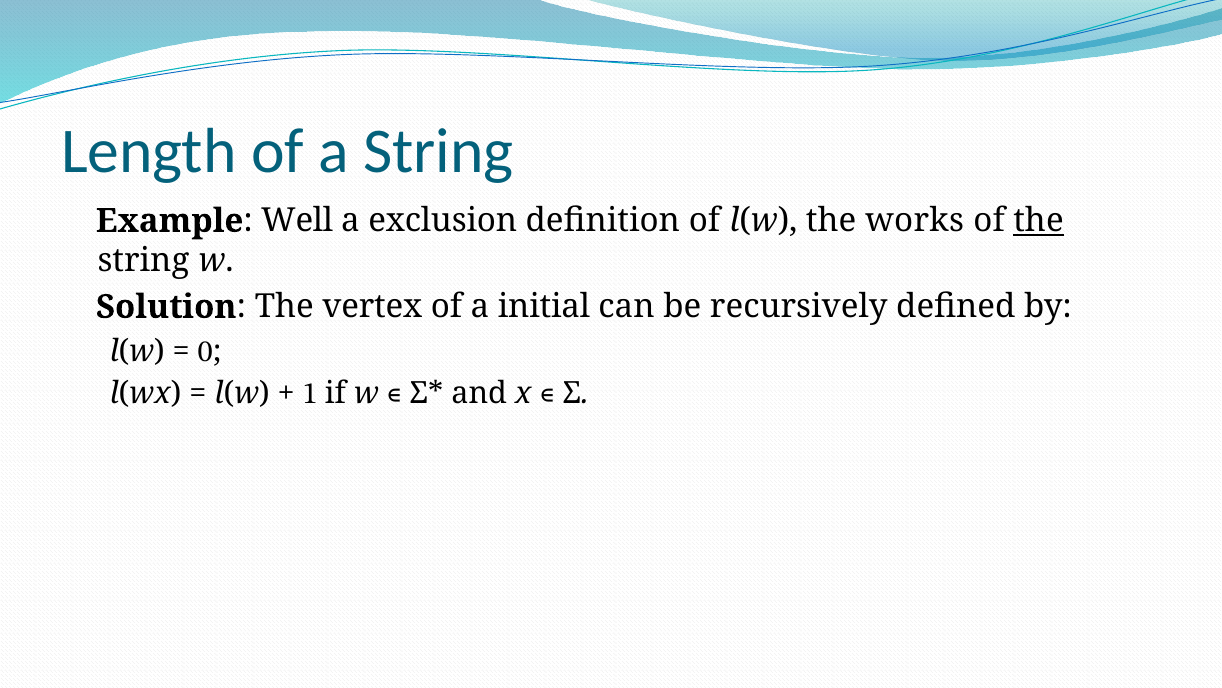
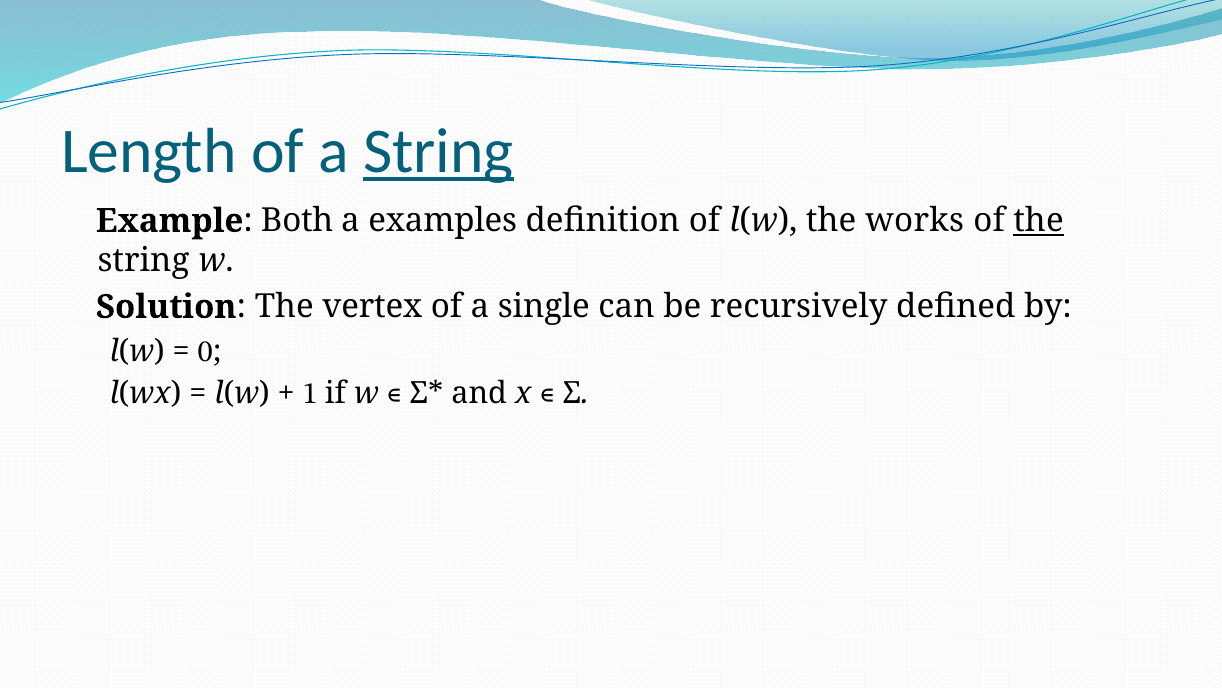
String at (439, 151) underline: none -> present
Well: Well -> Both
exclusion: exclusion -> examples
initial: initial -> single
